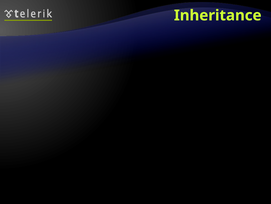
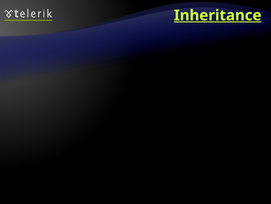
Inheritance at (218, 15) underline: none -> present
